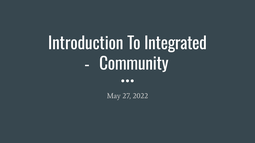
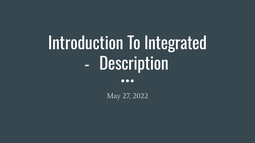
Community: Community -> Description
